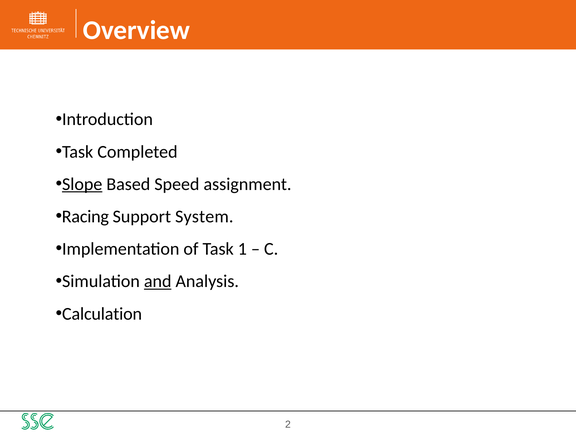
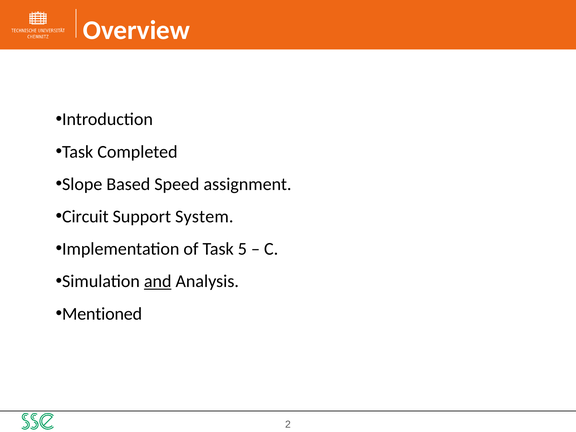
Slope underline: present -> none
Racing: Racing -> Circuit
1: 1 -> 5
Calculation: Calculation -> Mentioned
